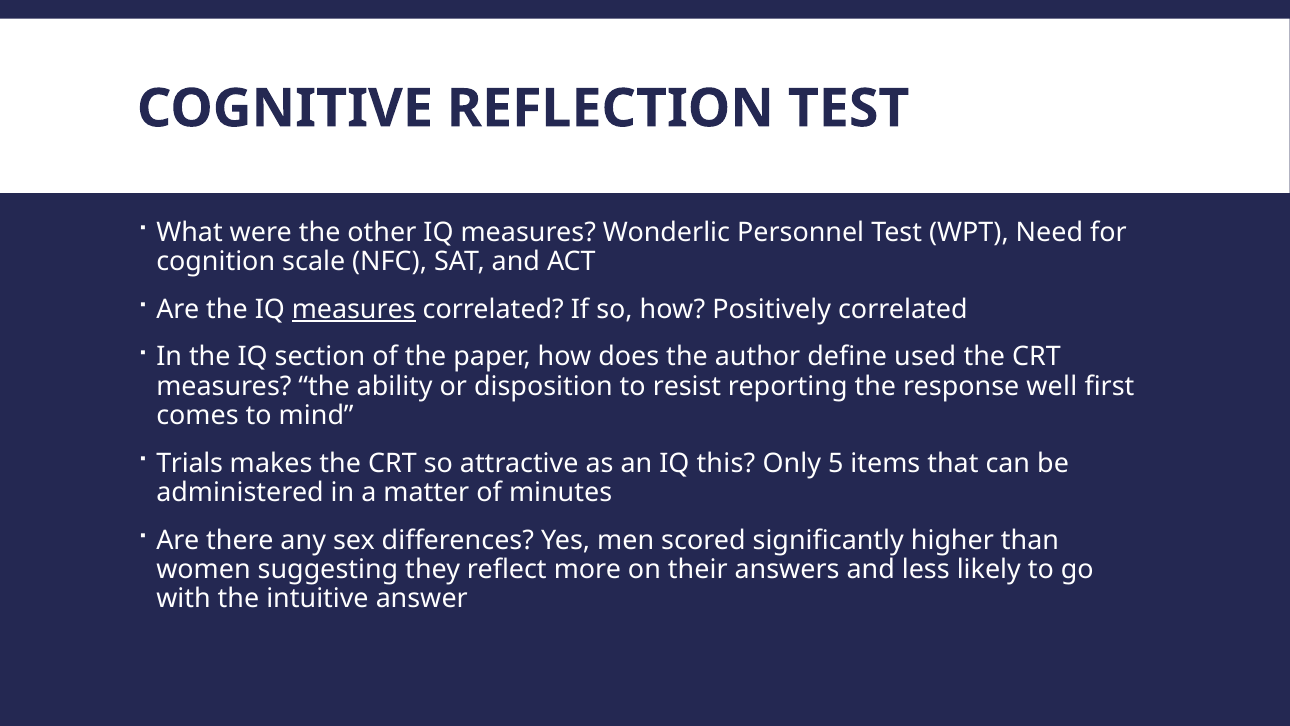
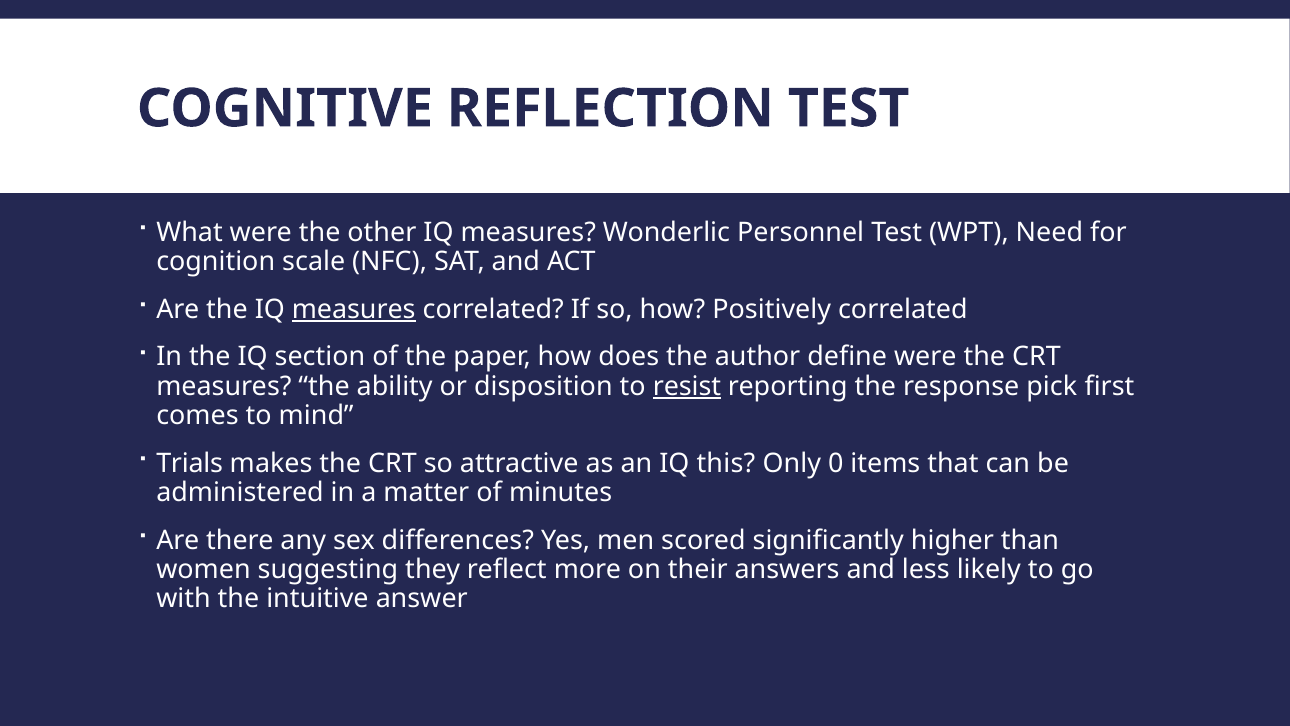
define used: used -> were
resist underline: none -> present
well: well -> pick
5: 5 -> 0
